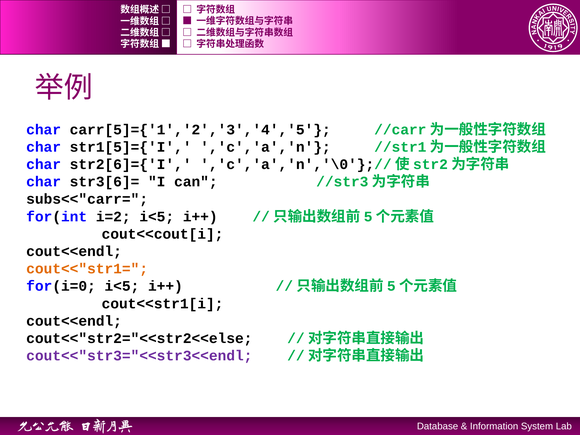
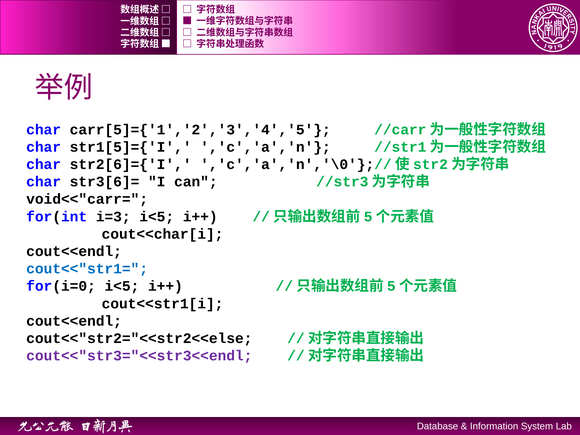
subs<<"carr=: subs<<"carr= -> void<<"carr=
i=2: i=2 -> i=3
cout<<cout[i: cout<<cout[i -> cout<<char[i
cout<<"str1= colour: orange -> blue
